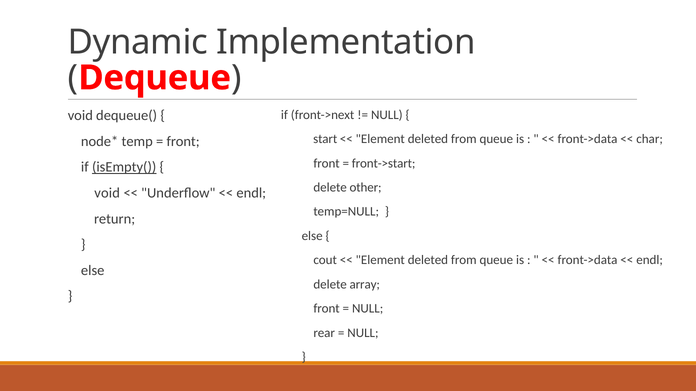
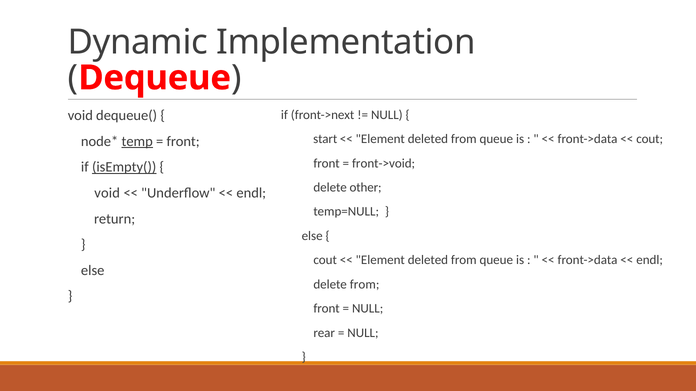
char at (650, 139): char -> cout
temp underline: none -> present
front->start: front->start -> front->void
delete array: array -> from
